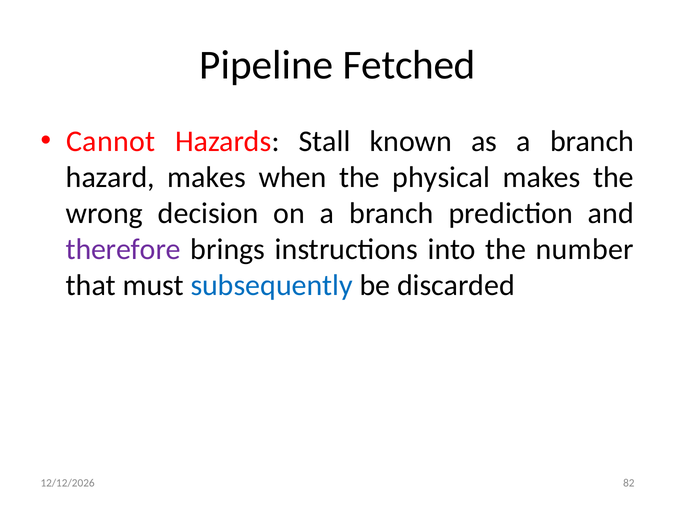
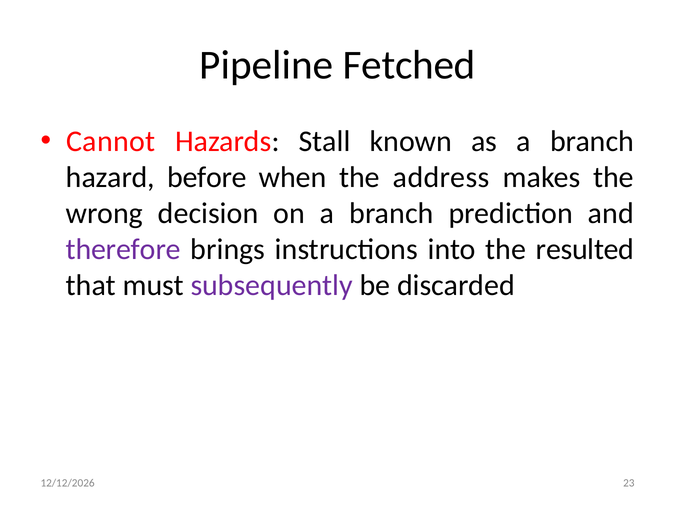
hazard makes: makes -> before
physical: physical -> address
number: number -> resulted
subsequently colour: blue -> purple
82: 82 -> 23
